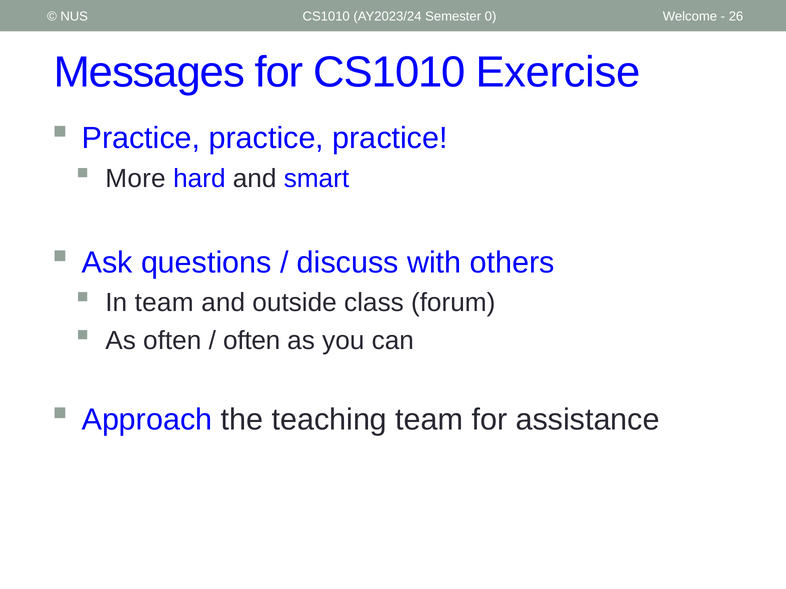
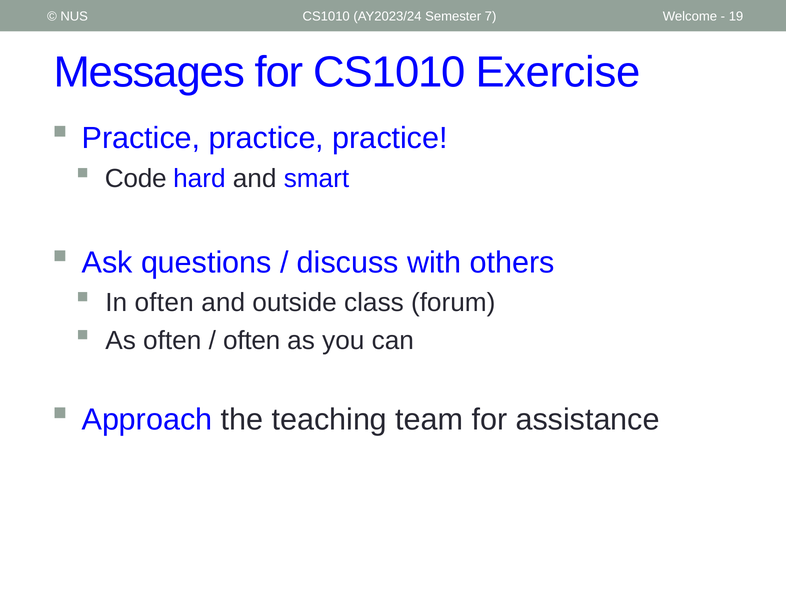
0: 0 -> 7
26: 26 -> 19
More: More -> Code
In team: team -> often
